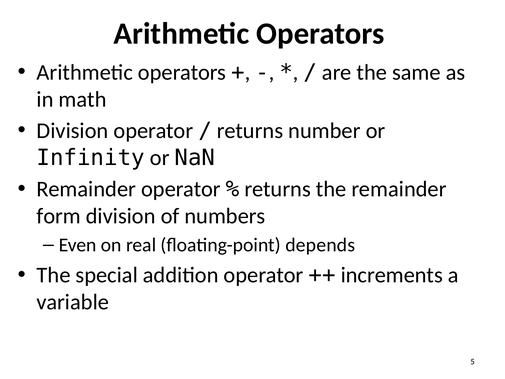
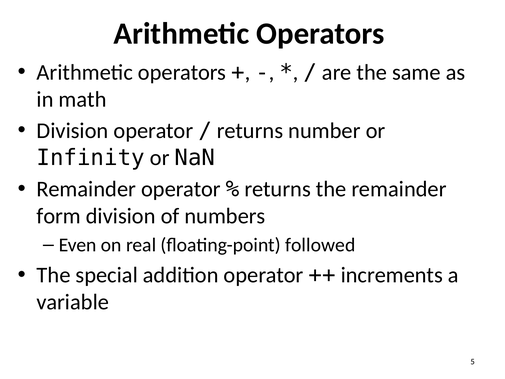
depends: depends -> followed
